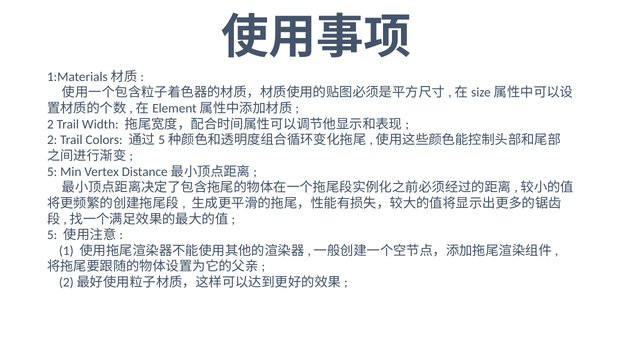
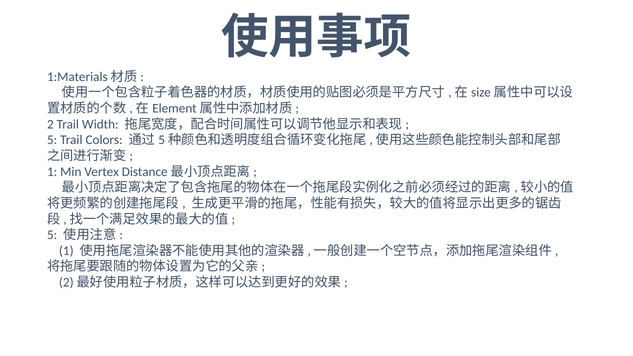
2 at (52, 140): 2 -> 5
5 at (52, 172): 5 -> 1
